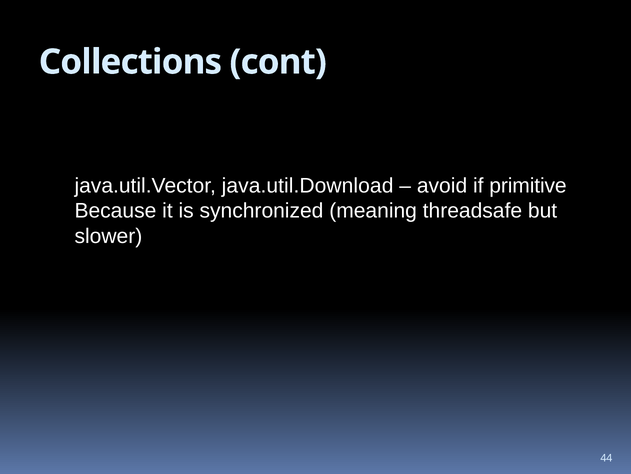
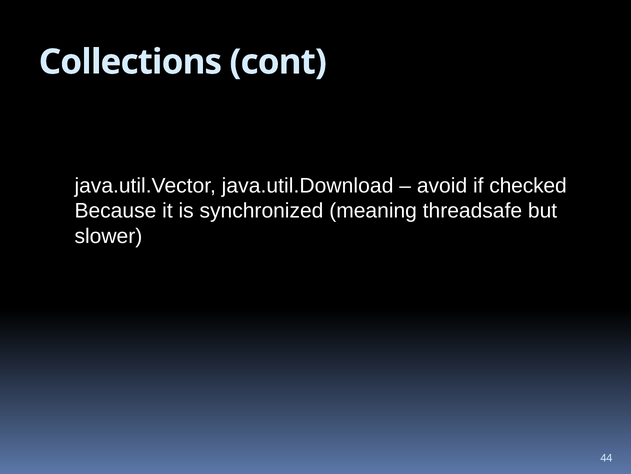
primitive: primitive -> checked
